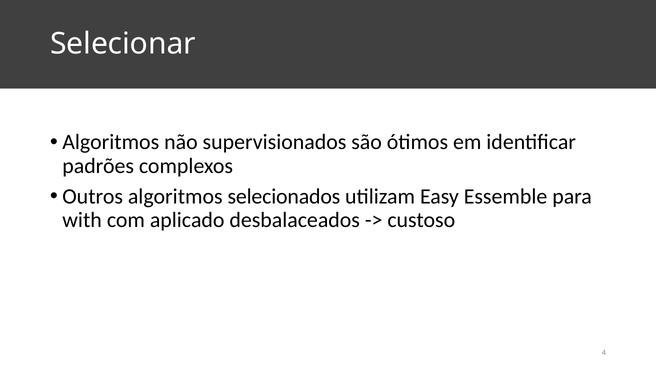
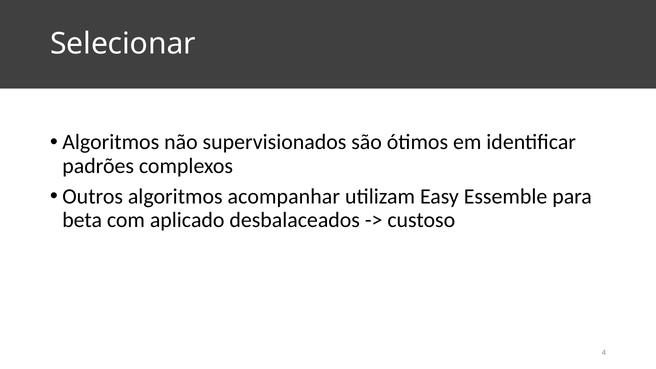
selecionados: selecionados -> acompanhar
with: with -> beta
